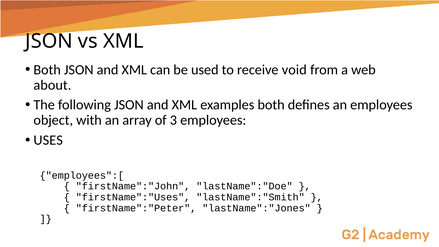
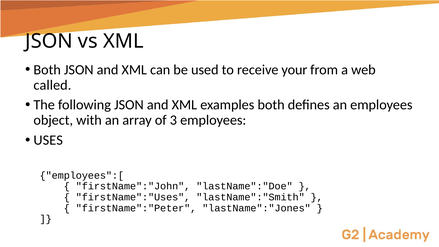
void: void -> your
about: about -> called
